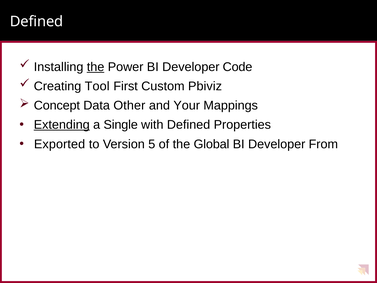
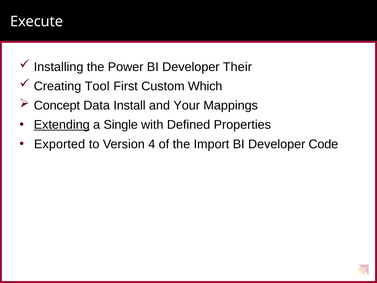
Defined at (37, 21): Defined -> Execute
the at (96, 67) underline: present -> none
Code: Code -> Their
Pbiviz: Pbiviz -> Which
Other: Other -> Install
5: 5 -> 4
Global: Global -> Import
From: From -> Code
